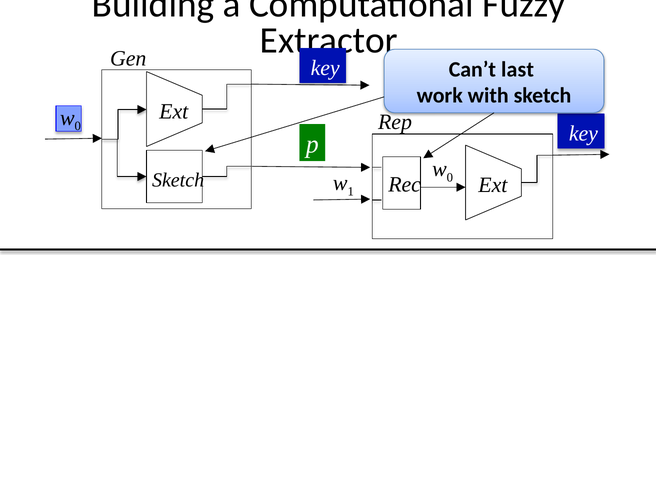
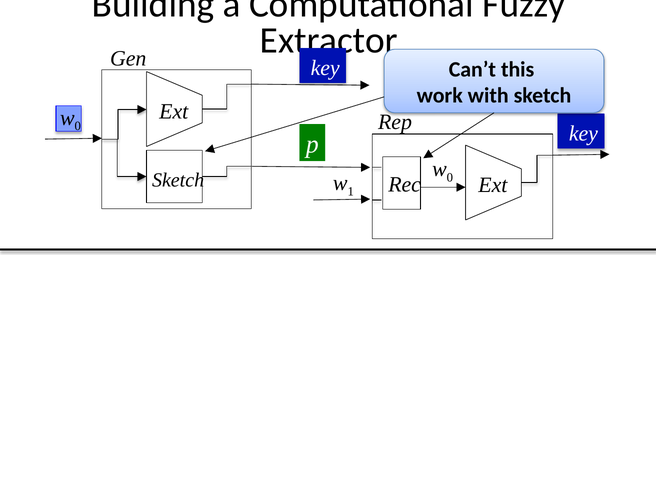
last: last -> this
